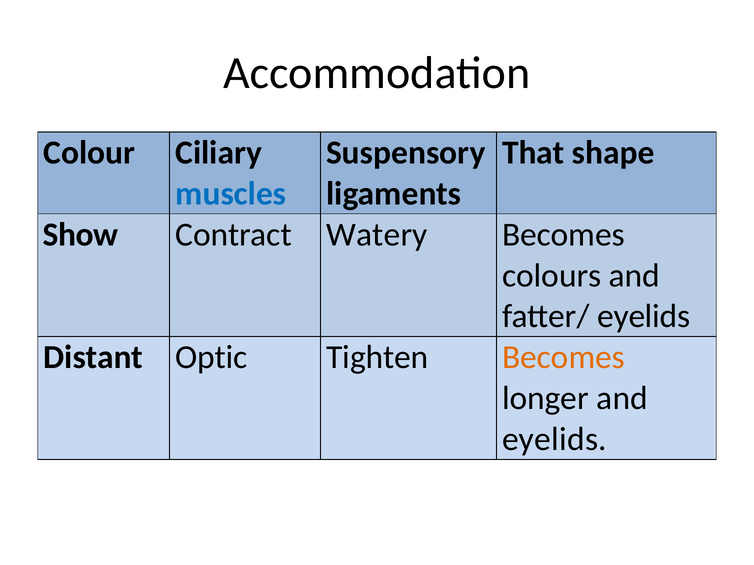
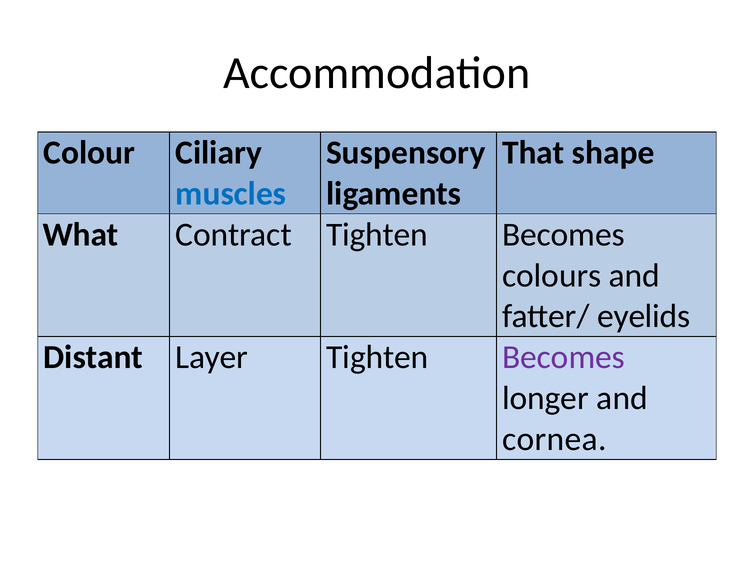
Show: Show -> What
Contract Watery: Watery -> Tighten
Optic: Optic -> Layer
Becomes at (563, 358) colour: orange -> purple
eyelids at (554, 440): eyelids -> cornea
